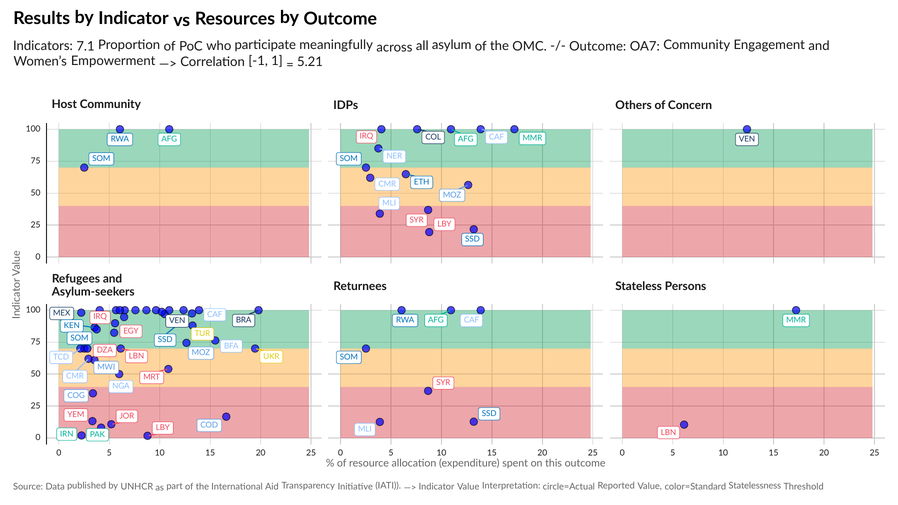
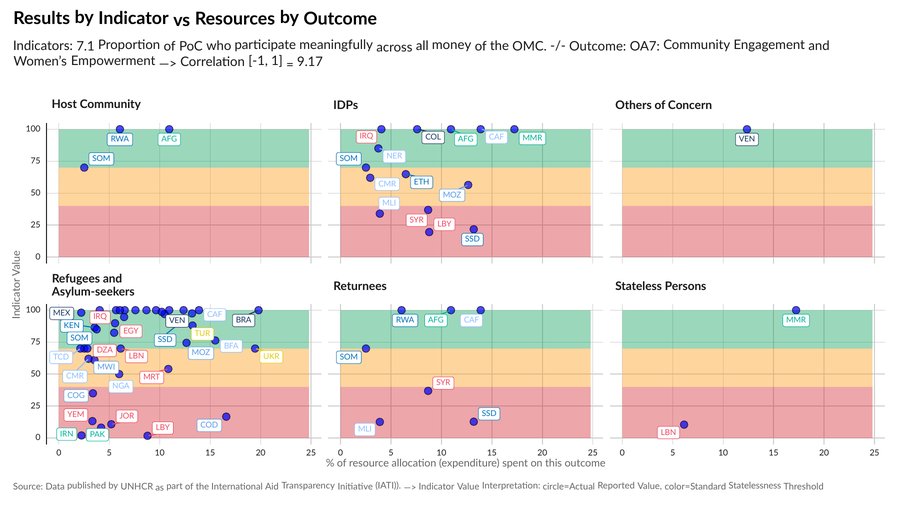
asylum: asylum -> money
5.21: 5.21 -> 9.17
